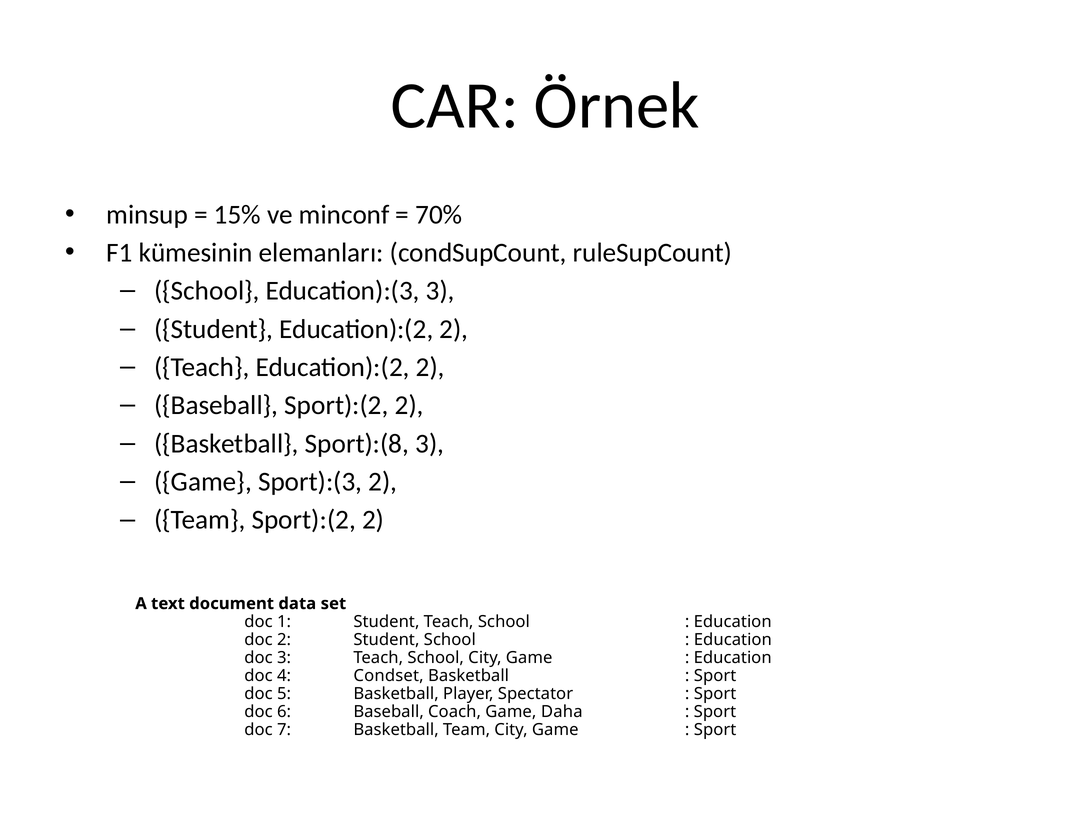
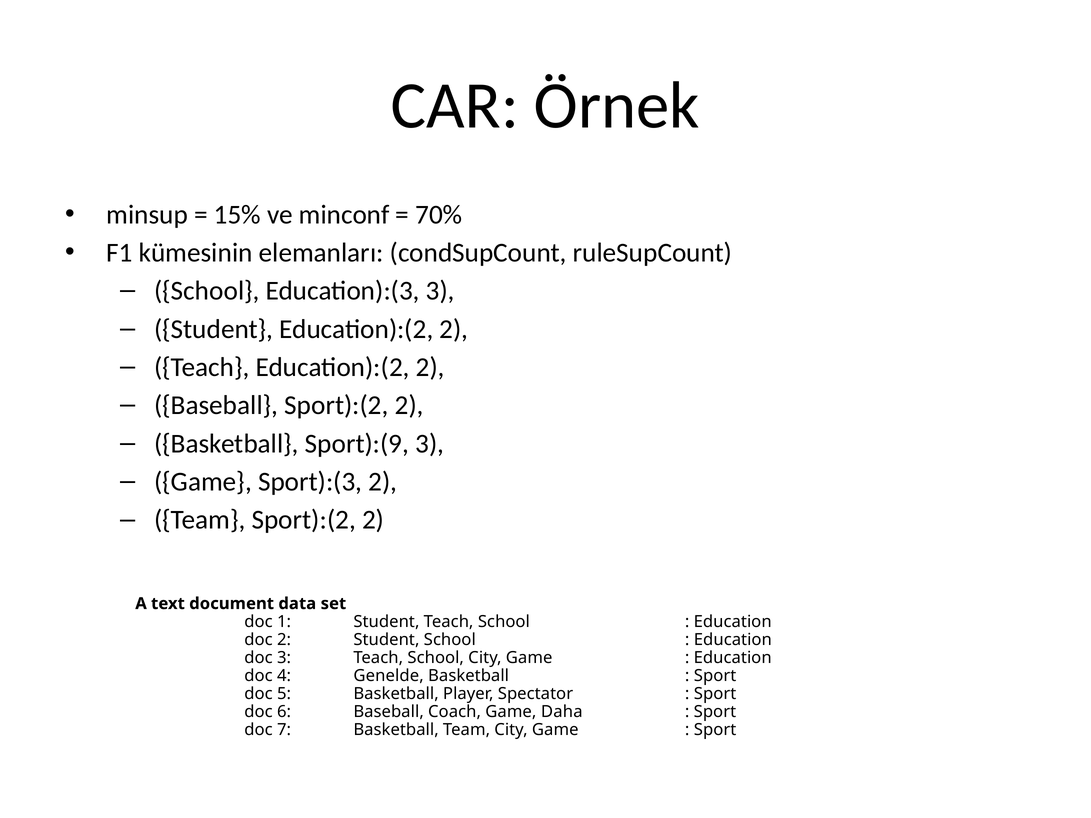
Sport):(8: Sport):(8 -> Sport):(9
Condset: Condset -> Genelde
